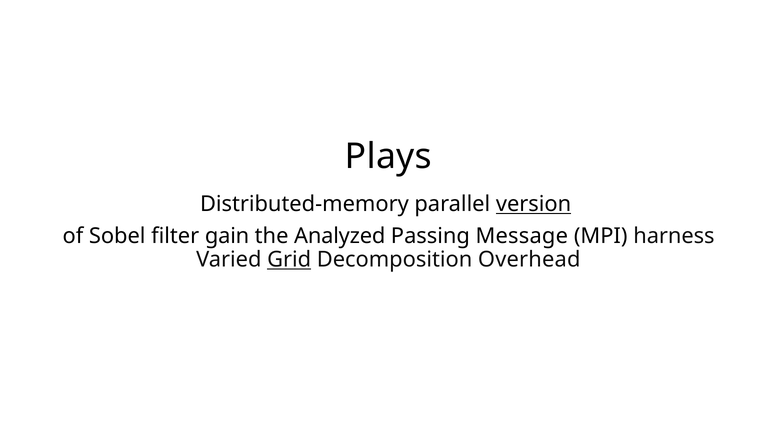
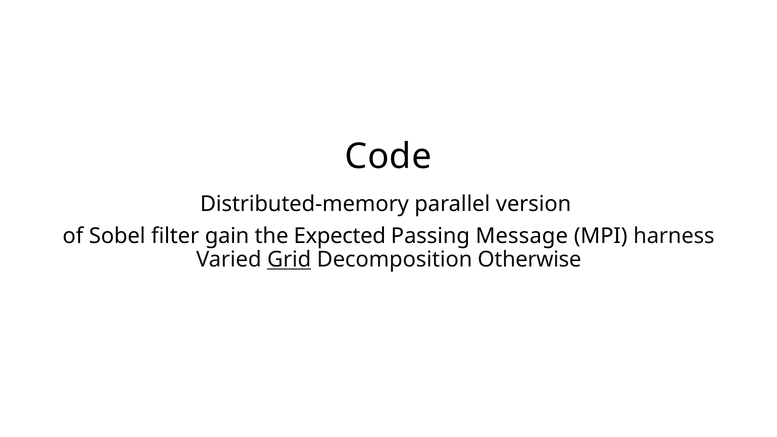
Plays: Plays -> Code
version underline: present -> none
Analyzed: Analyzed -> Expected
Overhead: Overhead -> Otherwise
